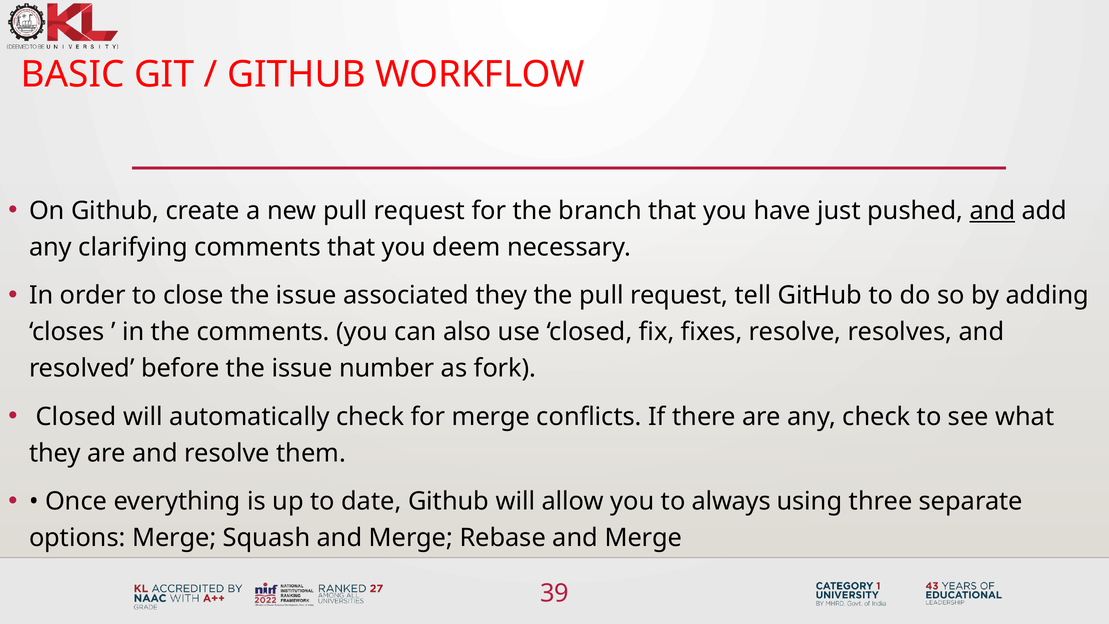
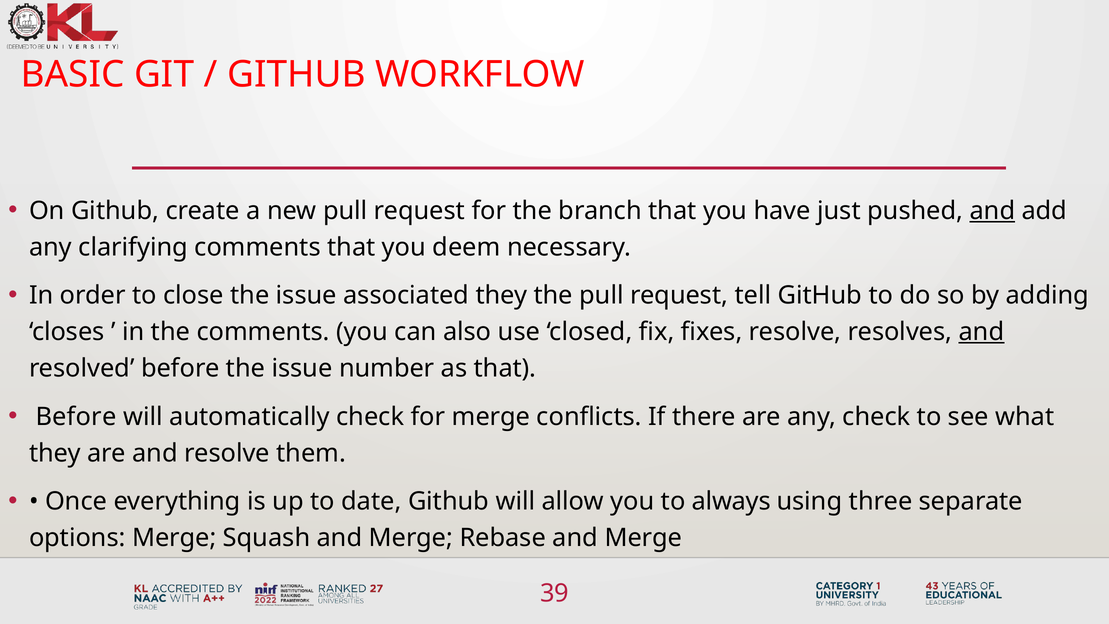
and at (982, 332) underline: none -> present
as fork: fork -> that
Closed at (76, 417): Closed -> Before
